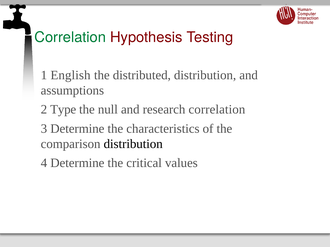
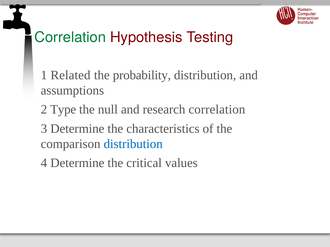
English: English -> Related
distributed: distributed -> probability
distribution at (133, 144) colour: black -> blue
